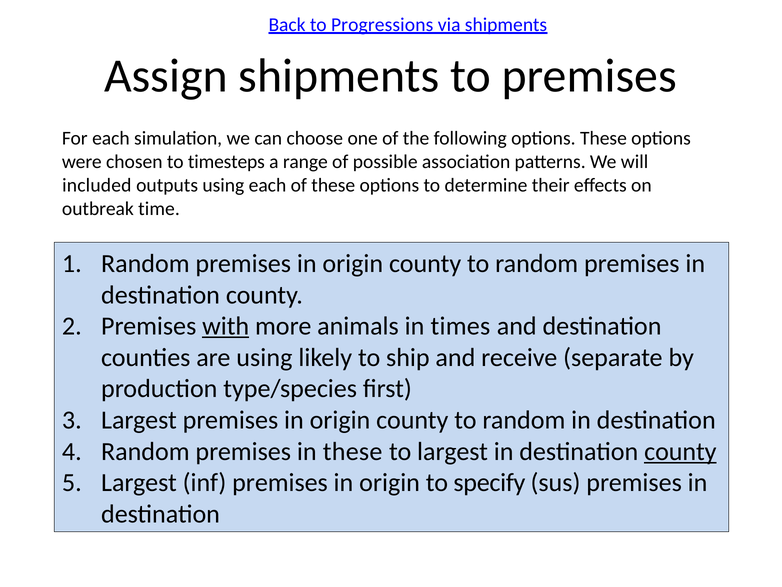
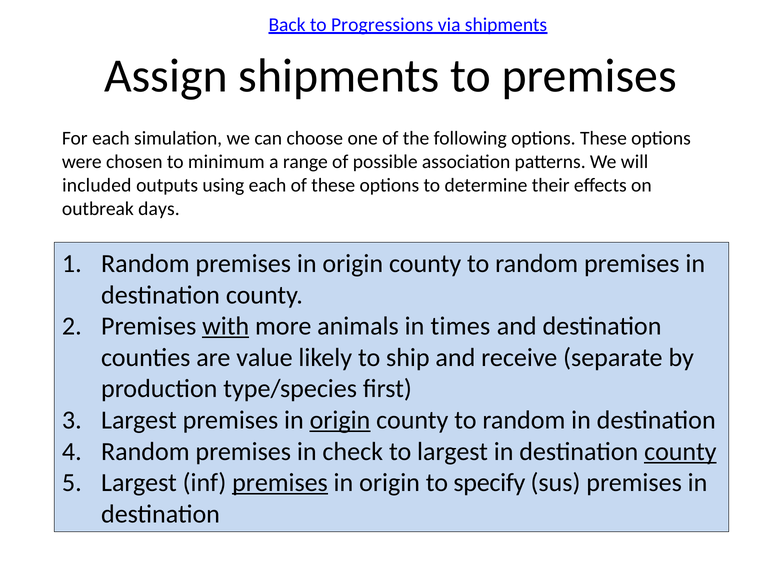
timesteps: timesteps -> minimum
time: time -> days
are using: using -> value
origin at (340, 420) underline: none -> present
in these: these -> check
premises at (280, 482) underline: none -> present
